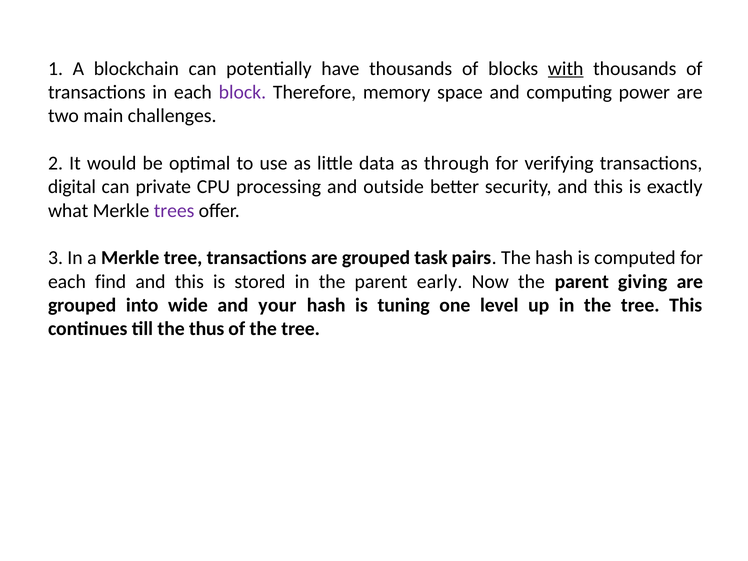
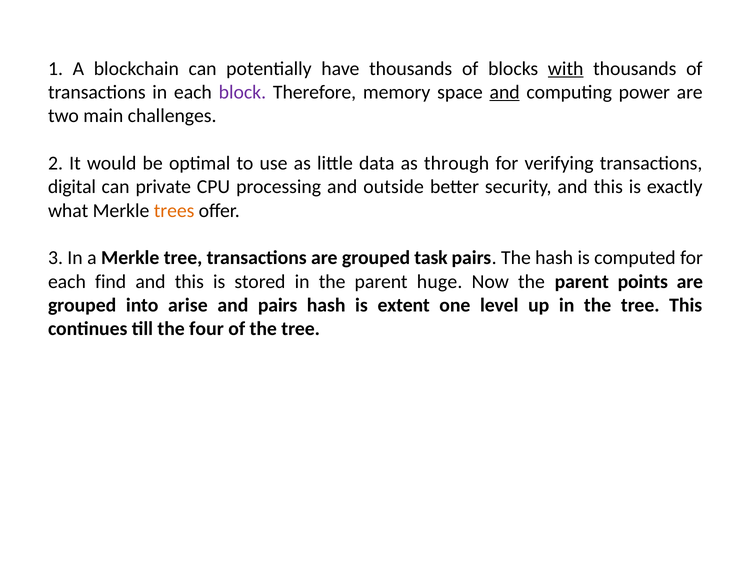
and at (505, 92) underline: none -> present
trees colour: purple -> orange
early: early -> huge
giving: giving -> points
wide: wide -> arise
and your: your -> pairs
tuning: tuning -> extent
thus: thus -> four
